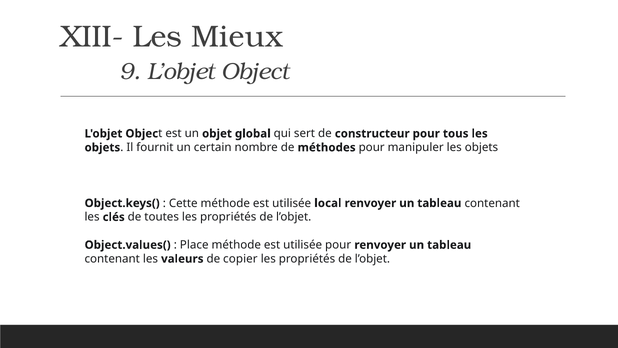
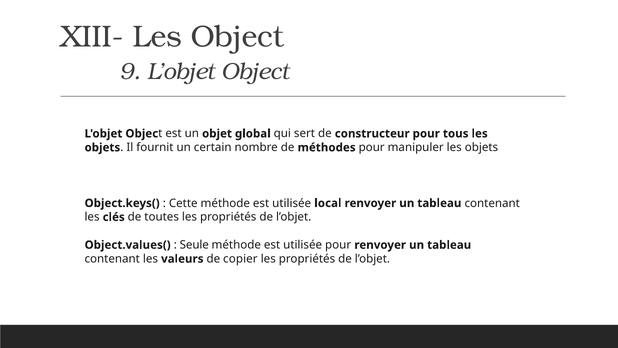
Les Mieux: Mieux -> Object
Place: Place -> Seule
